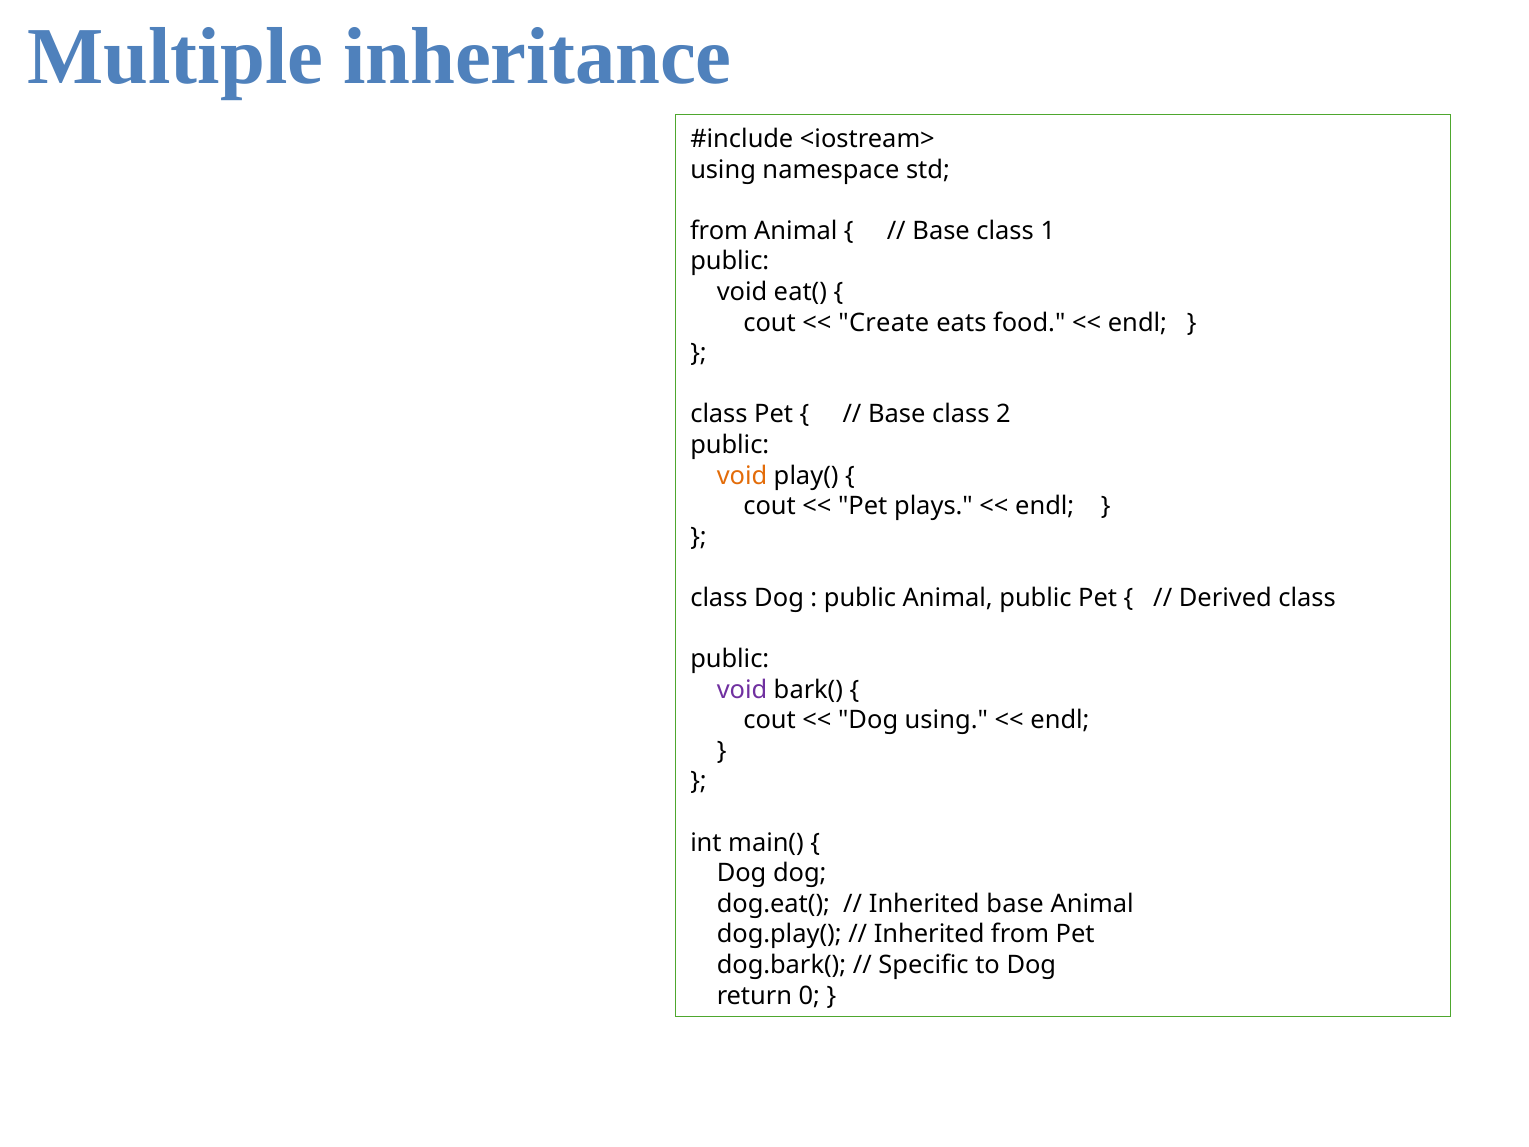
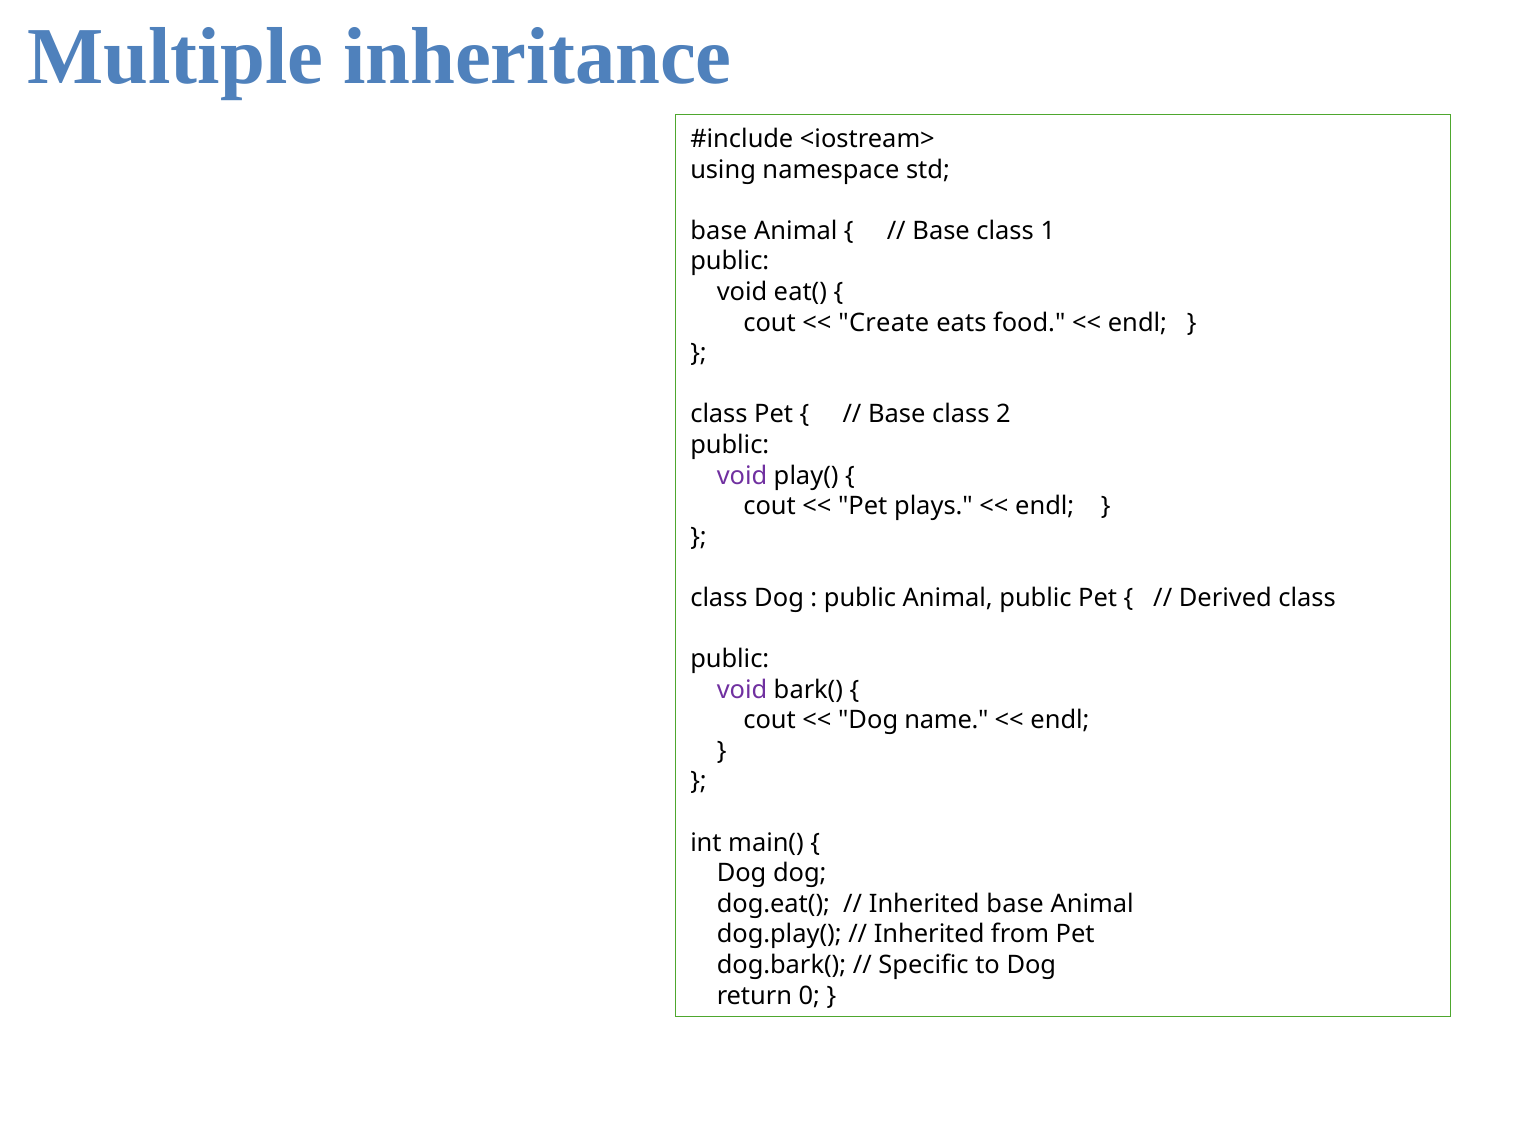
from at (719, 231): from -> base
void at (742, 476) colour: orange -> purple
Dog using: using -> name
